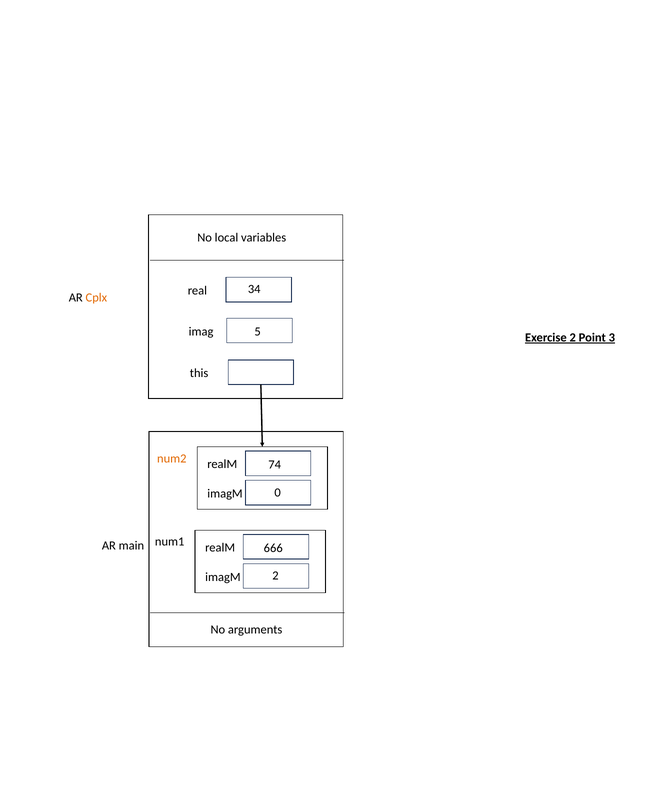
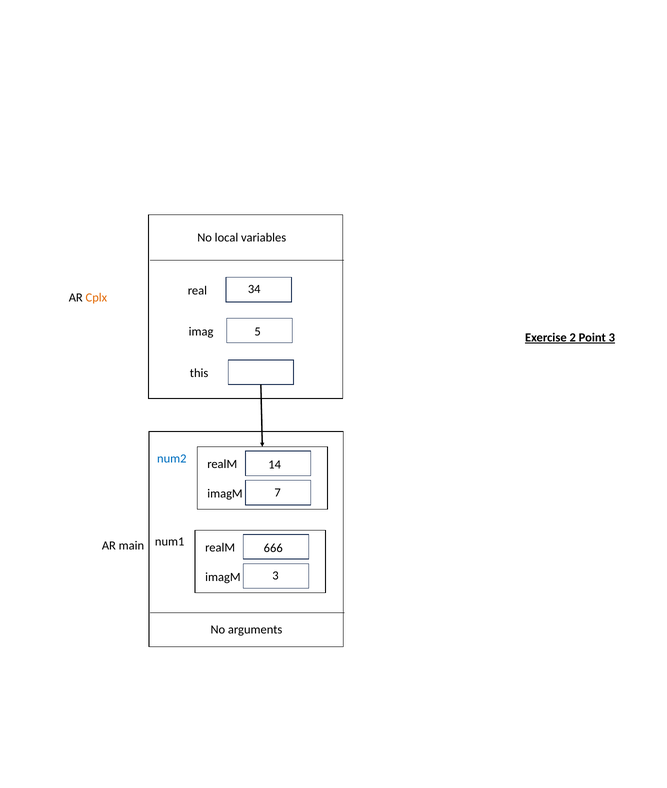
num2 colour: orange -> blue
74: 74 -> 14
0: 0 -> 7
imagM 2: 2 -> 3
